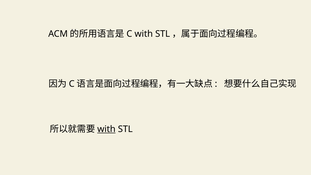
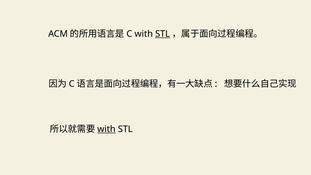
STL at (163, 34) underline: none -> present
